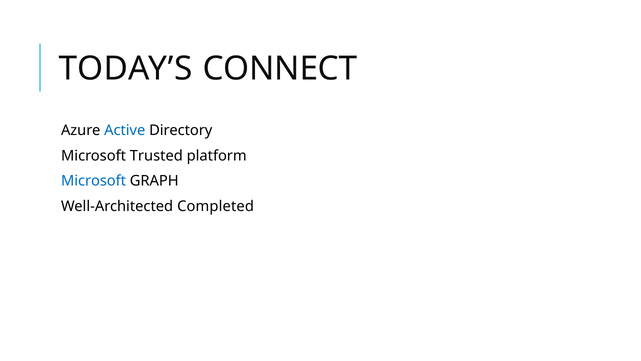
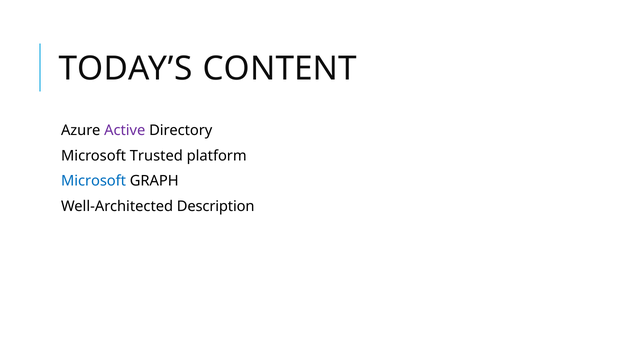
CONNECT: CONNECT -> CONTENT
Active colour: blue -> purple
Completed: Completed -> Description
